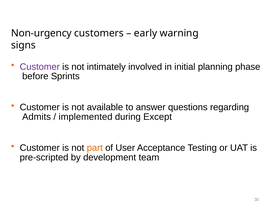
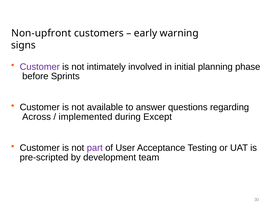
Non-urgency: Non-urgency -> Non-upfront
Admits: Admits -> Across
part colour: orange -> purple
